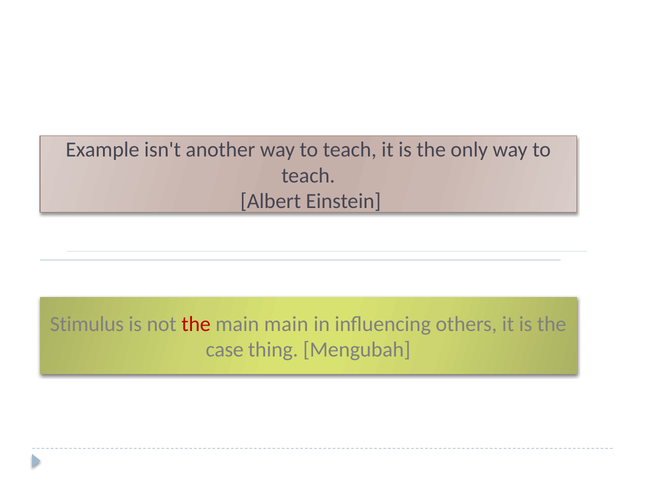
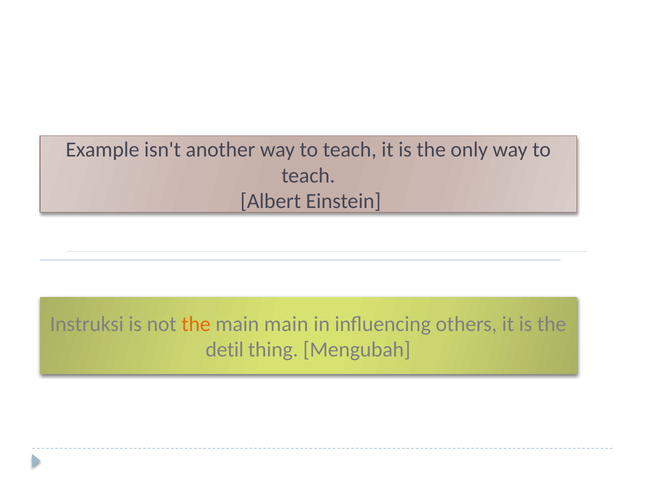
Stimulus: Stimulus -> Instruksi
the at (196, 324) colour: red -> orange
case: case -> detil
